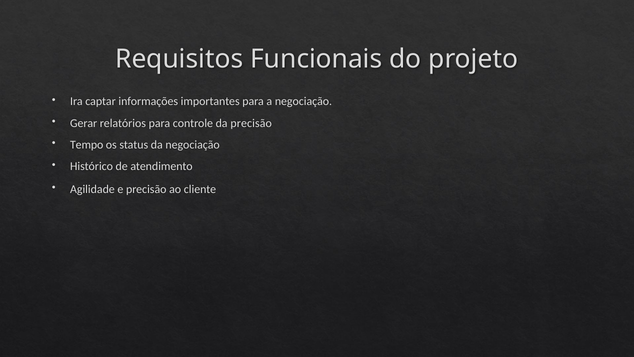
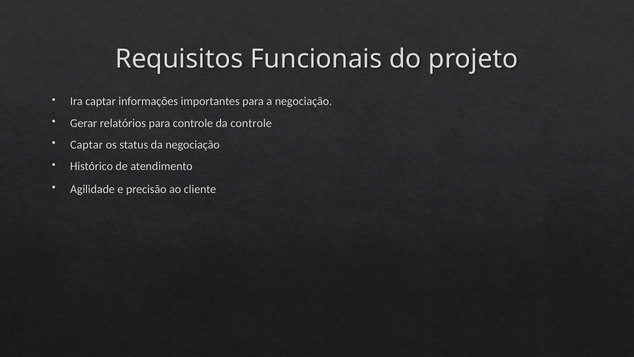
da precisão: precisão -> controle
Tempo at (87, 145): Tempo -> Captar
